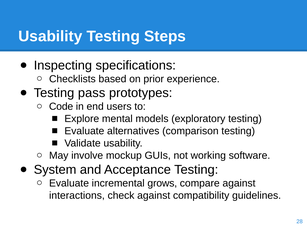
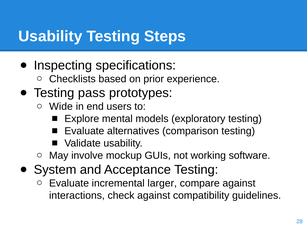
Code: Code -> Wide
grows: grows -> larger
